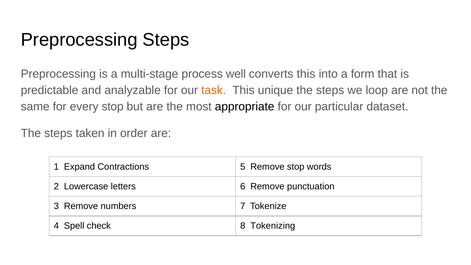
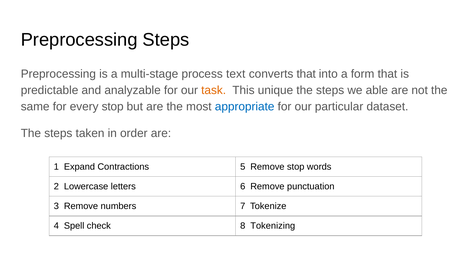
well: well -> text
converts this: this -> that
loop: loop -> able
appropriate colour: black -> blue
